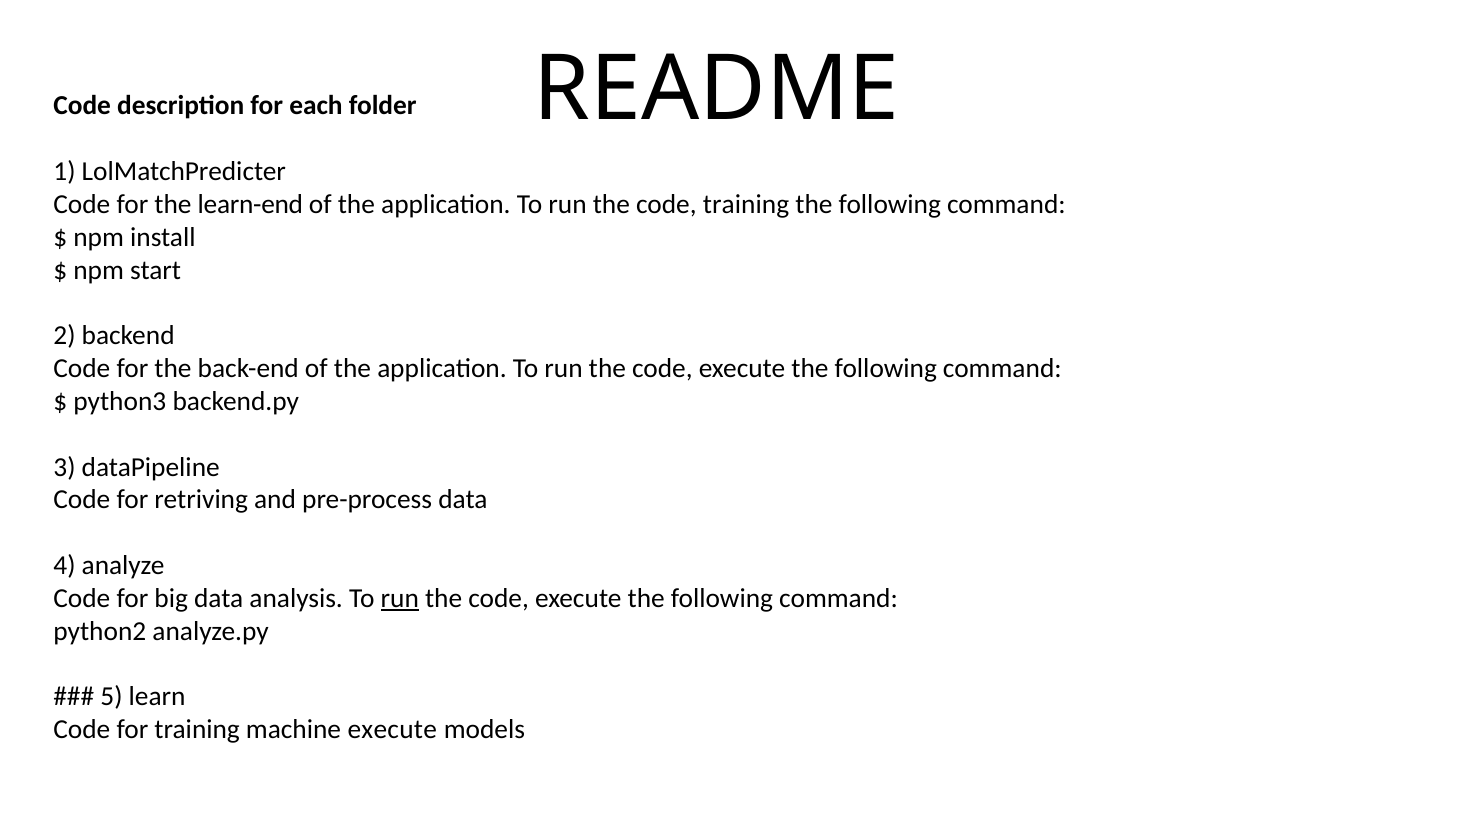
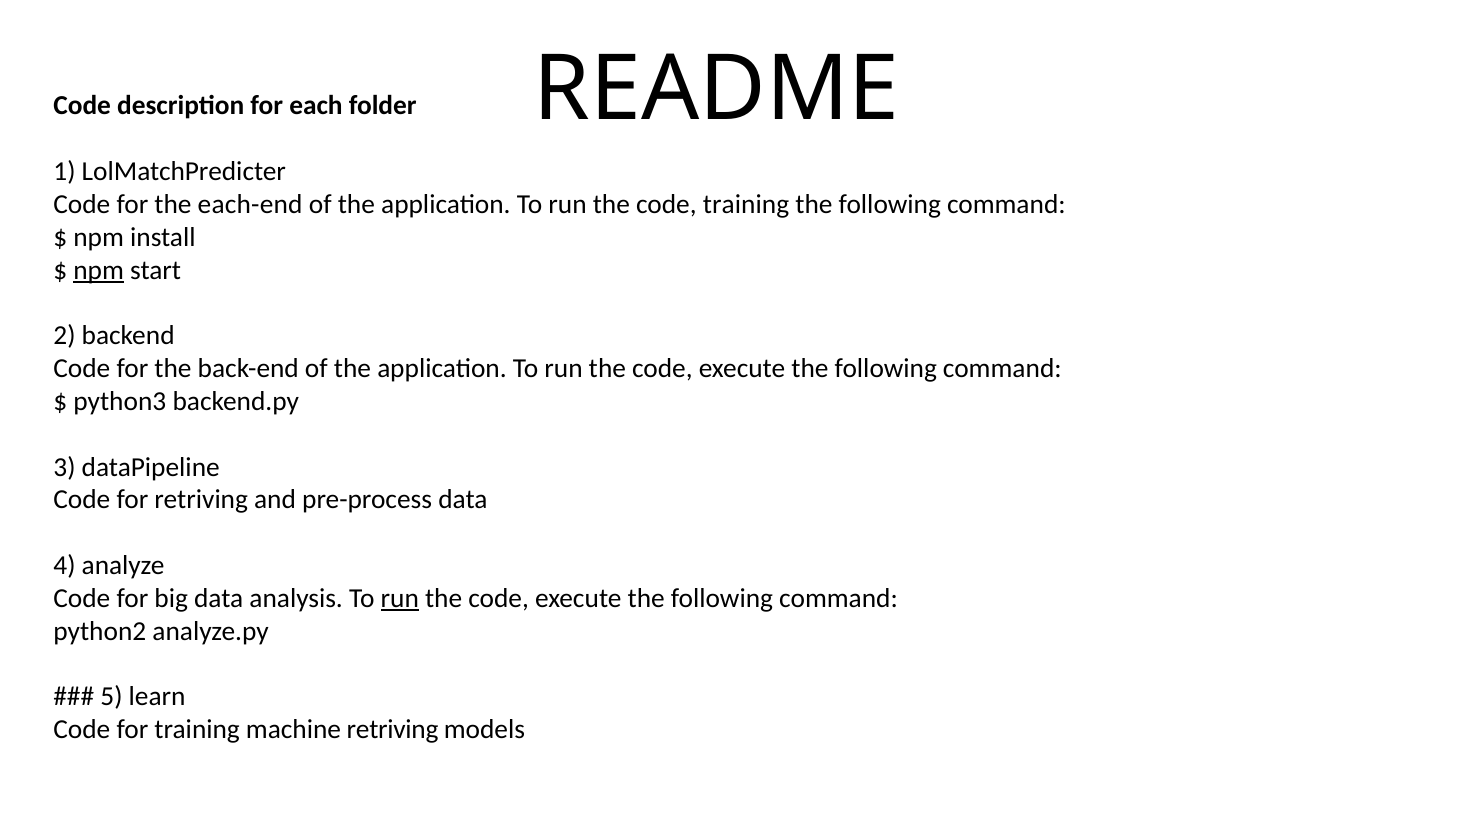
learn-end: learn-end -> each-end
npm at (99, 270) underline: none -> present
machine execute: execute -> retriving
